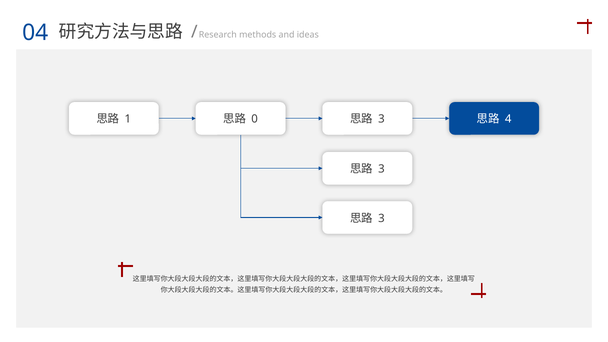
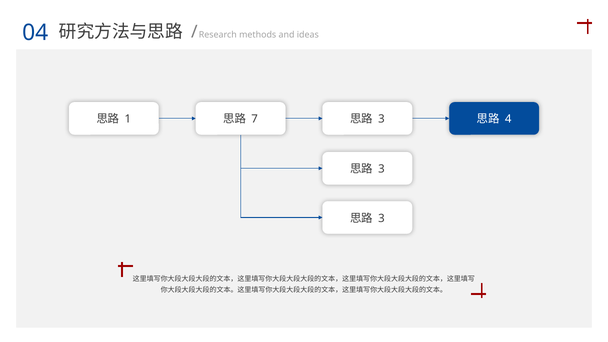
0: 0 -> 7
